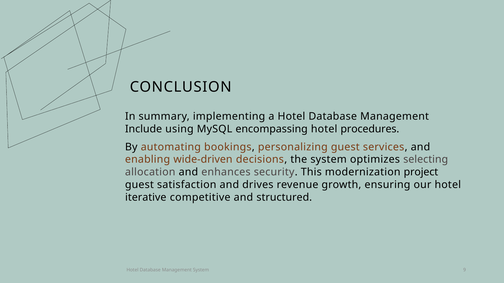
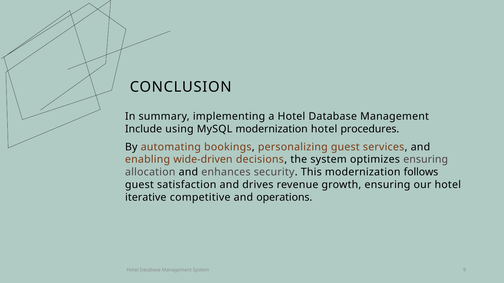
MySQL encompassing: encompassing -> modernization
optimizes selecting: selecting -> ensuring
project: project -> follows
structured: structured -> operations
